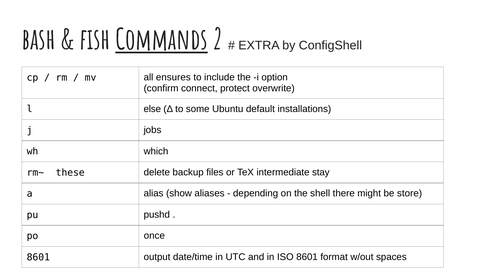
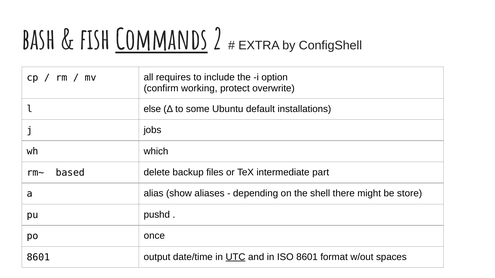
ensures: ensures -> requires
connect: connect -> working
these: these -> based
stay: stay -> part
UTC underline: none -> present
